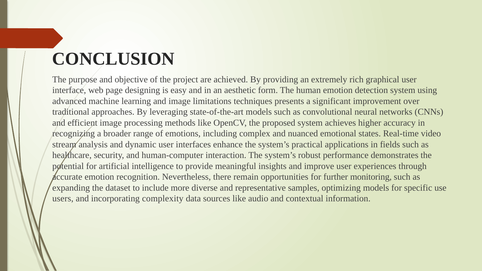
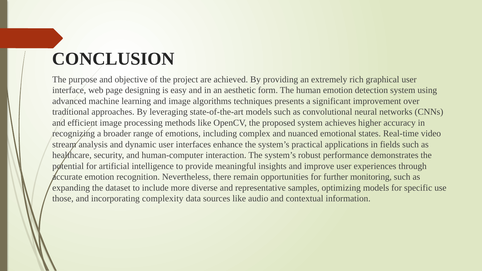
limitations: limitations -> algorithms
users: users -> those
